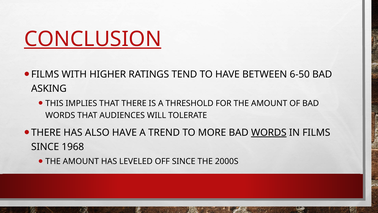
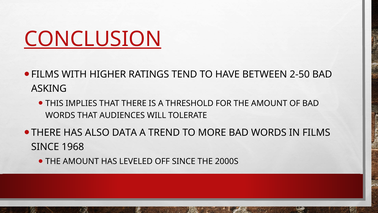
6-50: 6-50 -> 2-50
ALSO HAVE: HAVE -> DATA
WORDS at (269, 132) underline: present -> none
